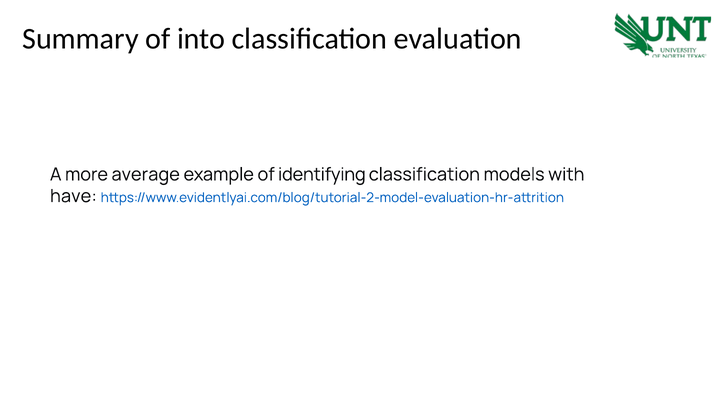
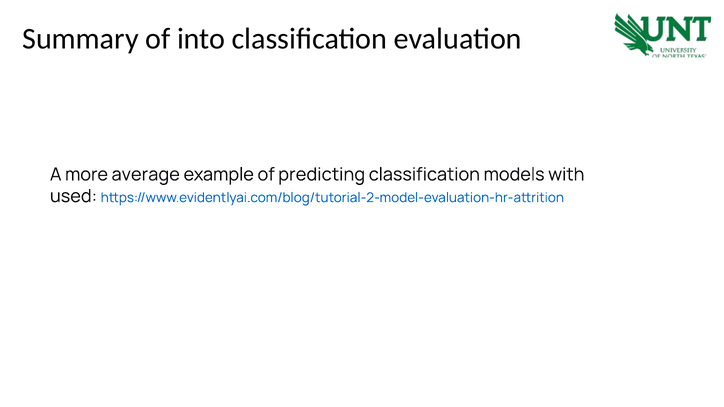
identifying: identifying -> predicting
have: have -> used
